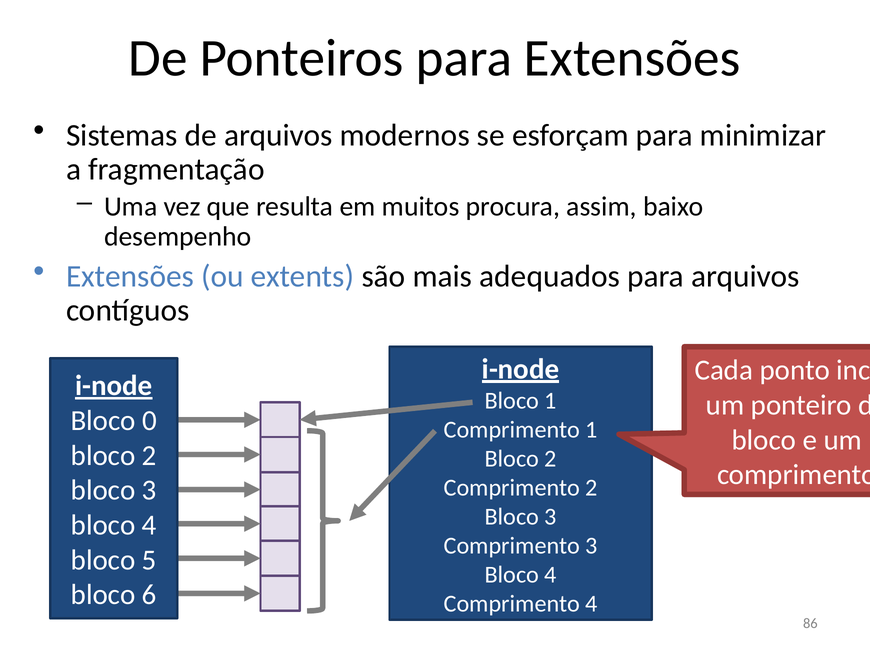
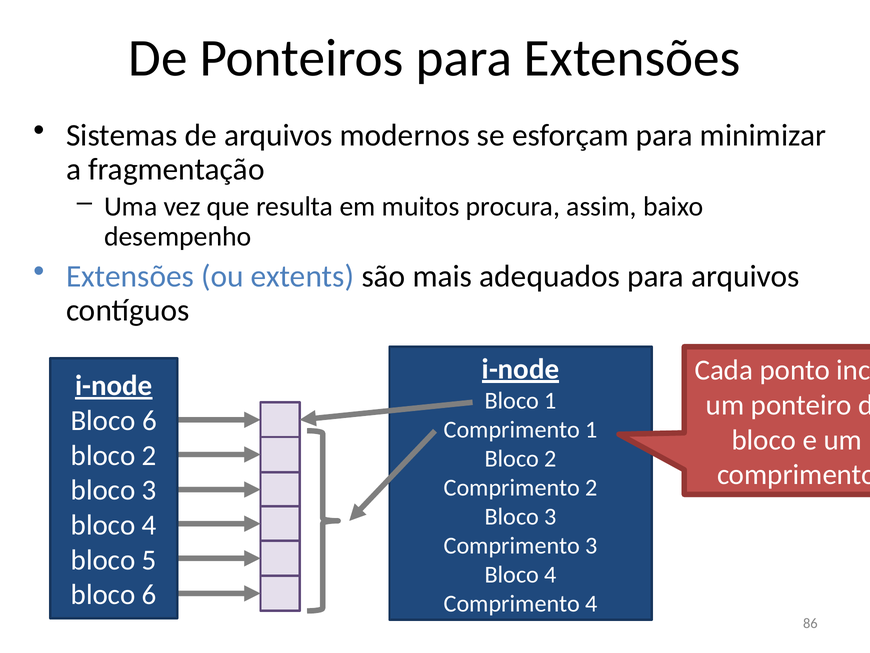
0 at (149, 420): 0 -> 6
